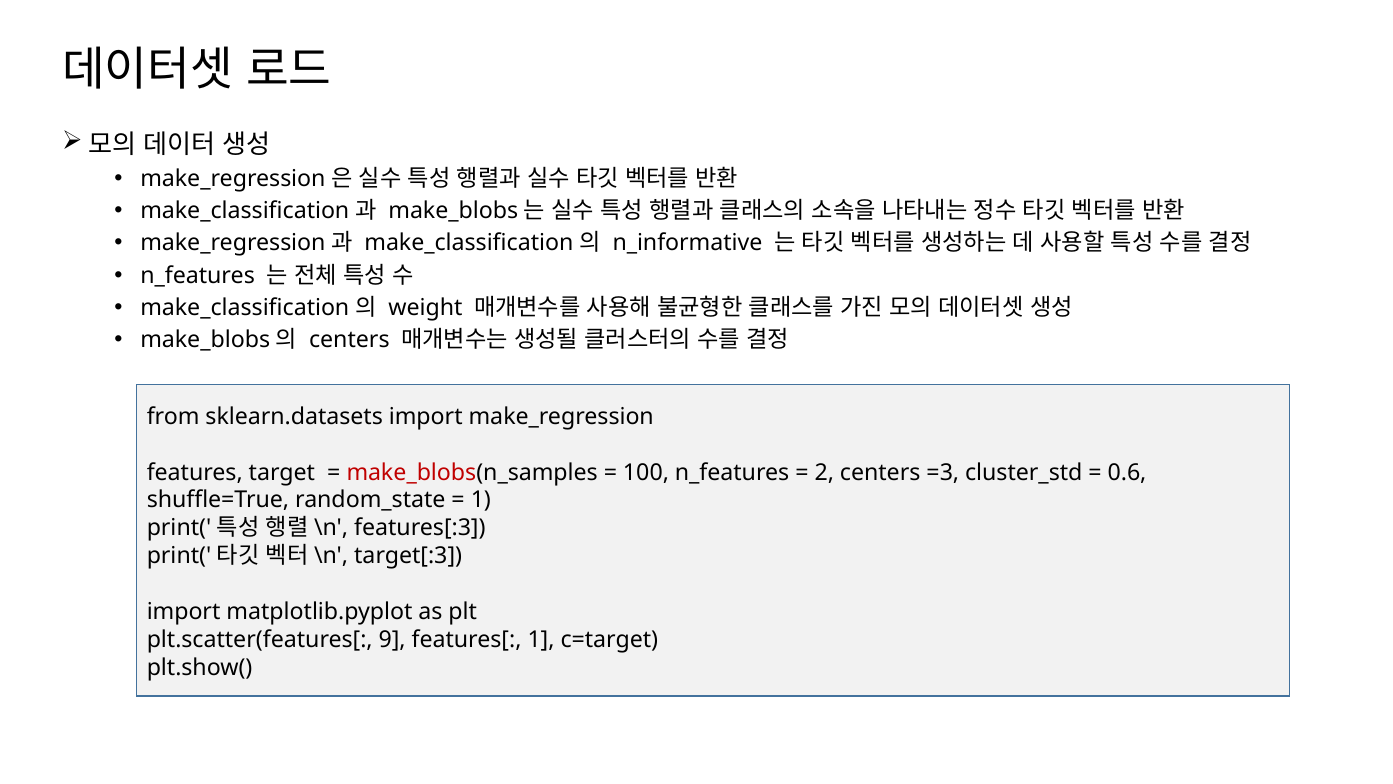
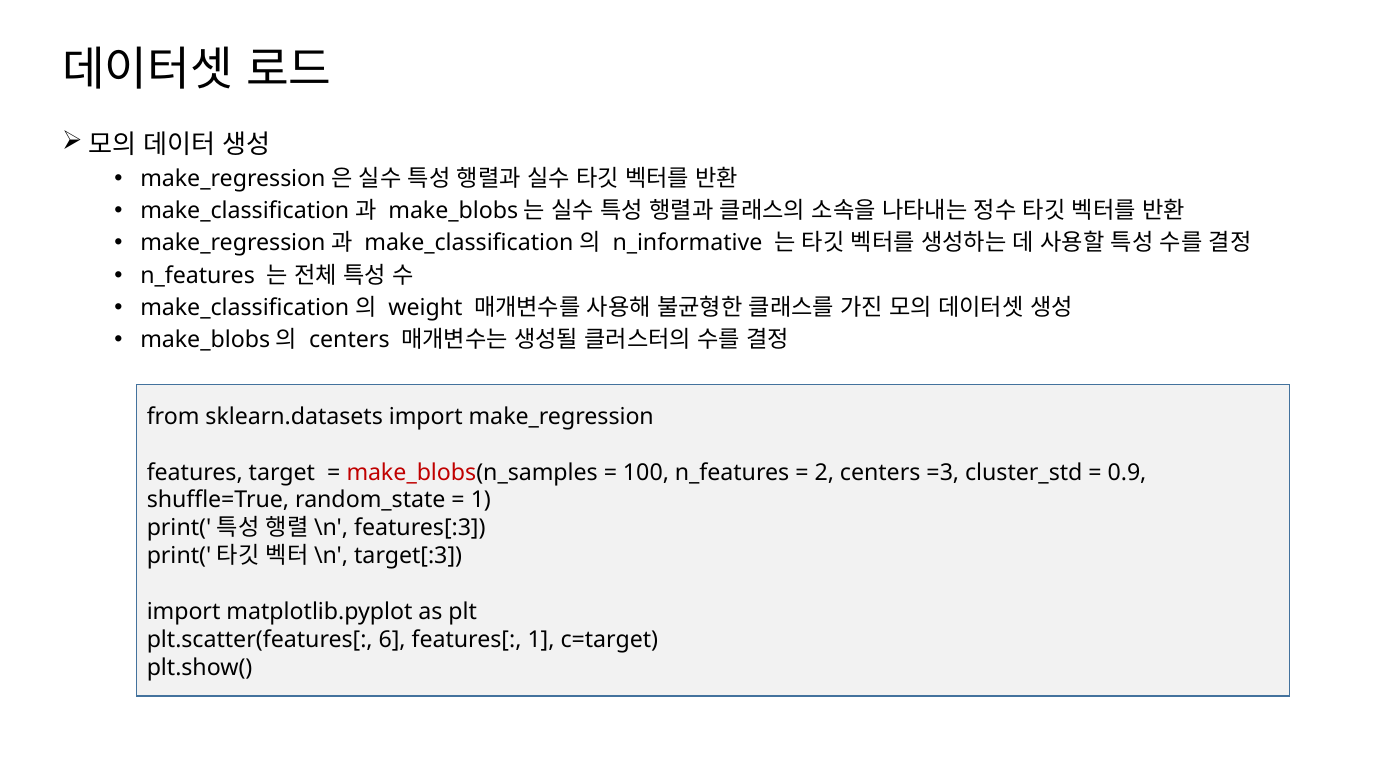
0.6: 0.6 -> 0.9
9: 9 -> 6
